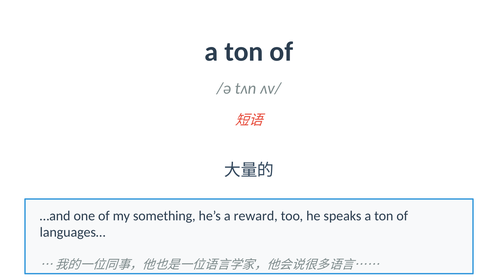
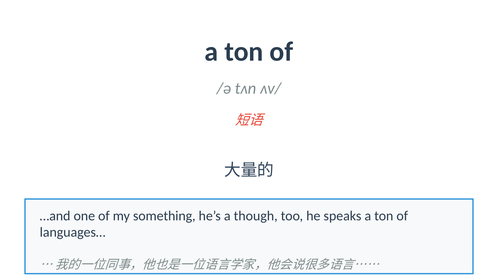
reward: reward -> though
